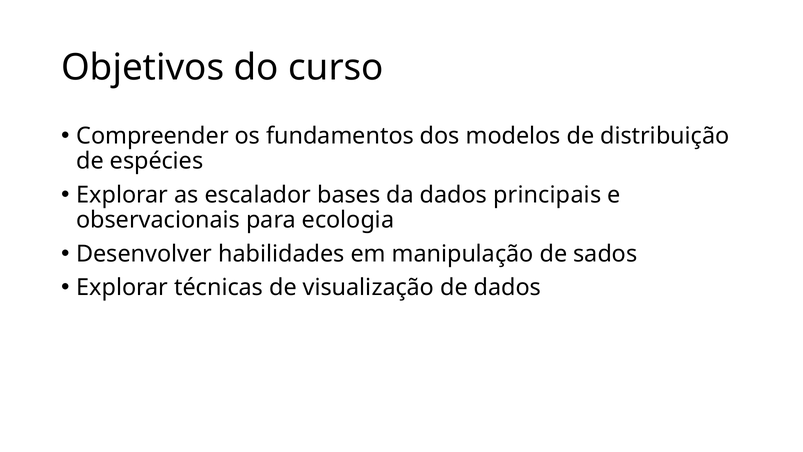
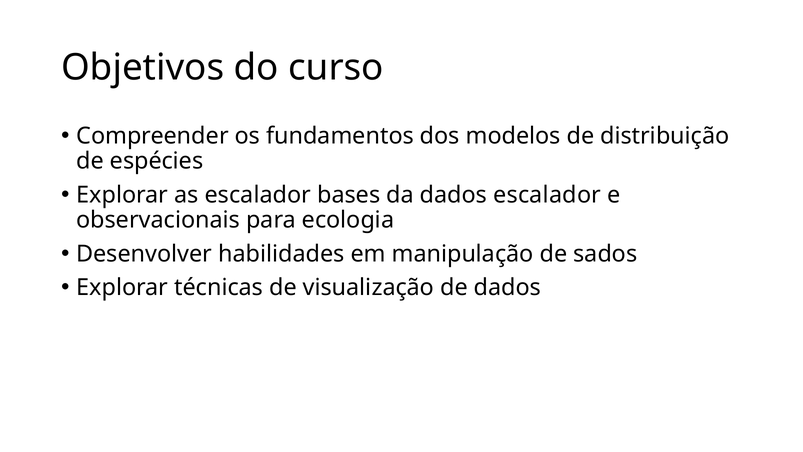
dados principais: principais -> escalador
